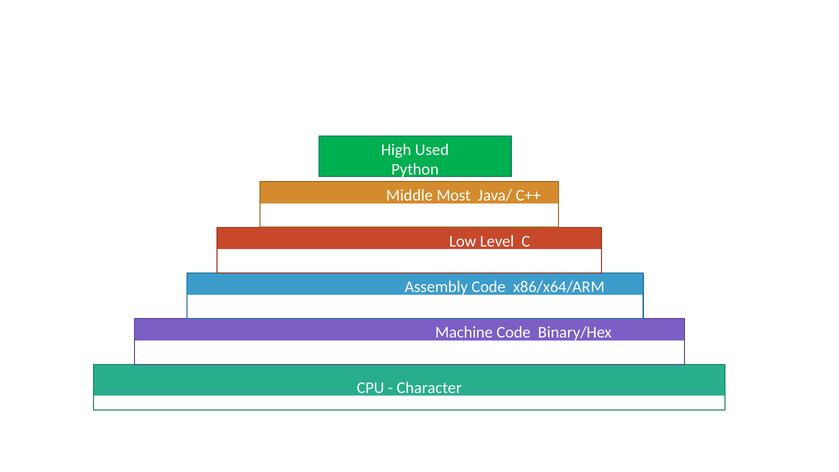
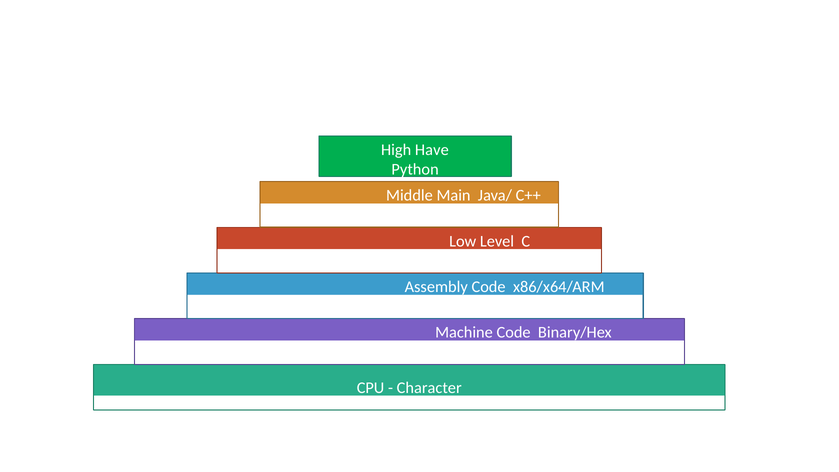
Used: Used -> Have
Most: Most -> Main
